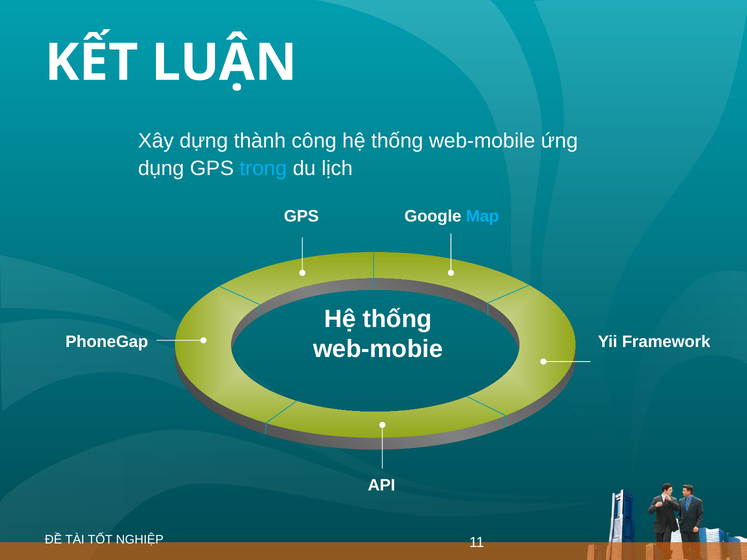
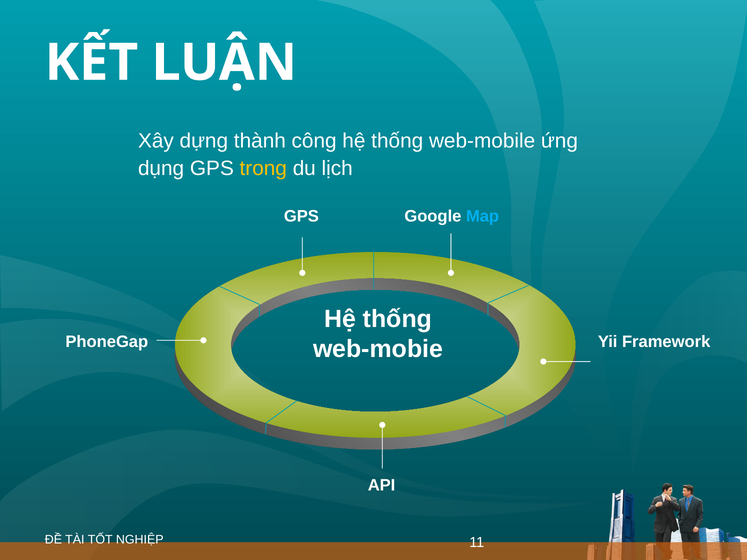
trong colour: light blue -> yellow
